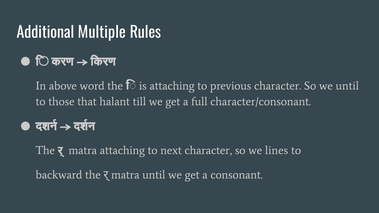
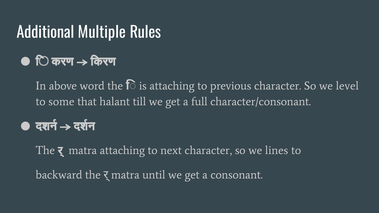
we until: until -> level
those: those -> some
